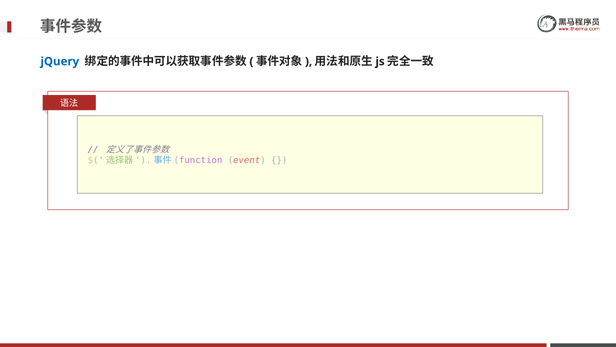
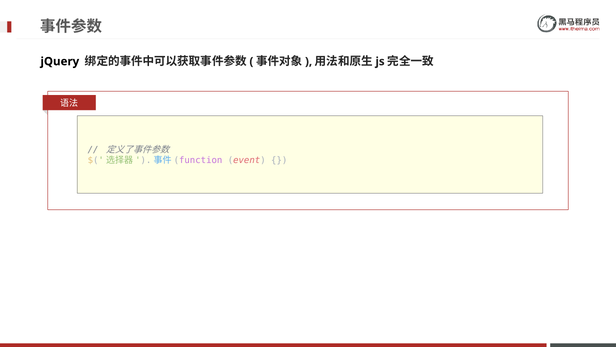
jQuery colour: blue -> black
